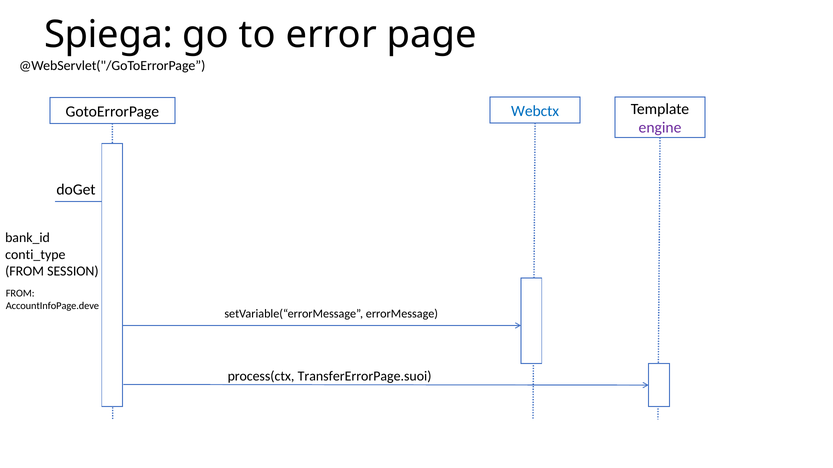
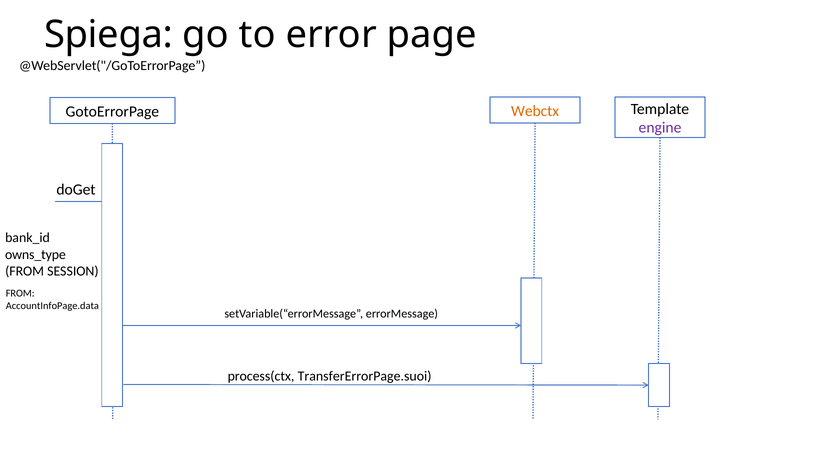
Webctx colour: blue -> orange
conti_type: conti_type -> owns_type
AccountInfoPage.deve: AccountInfoPage.deve -> AccountInfoPage.data
